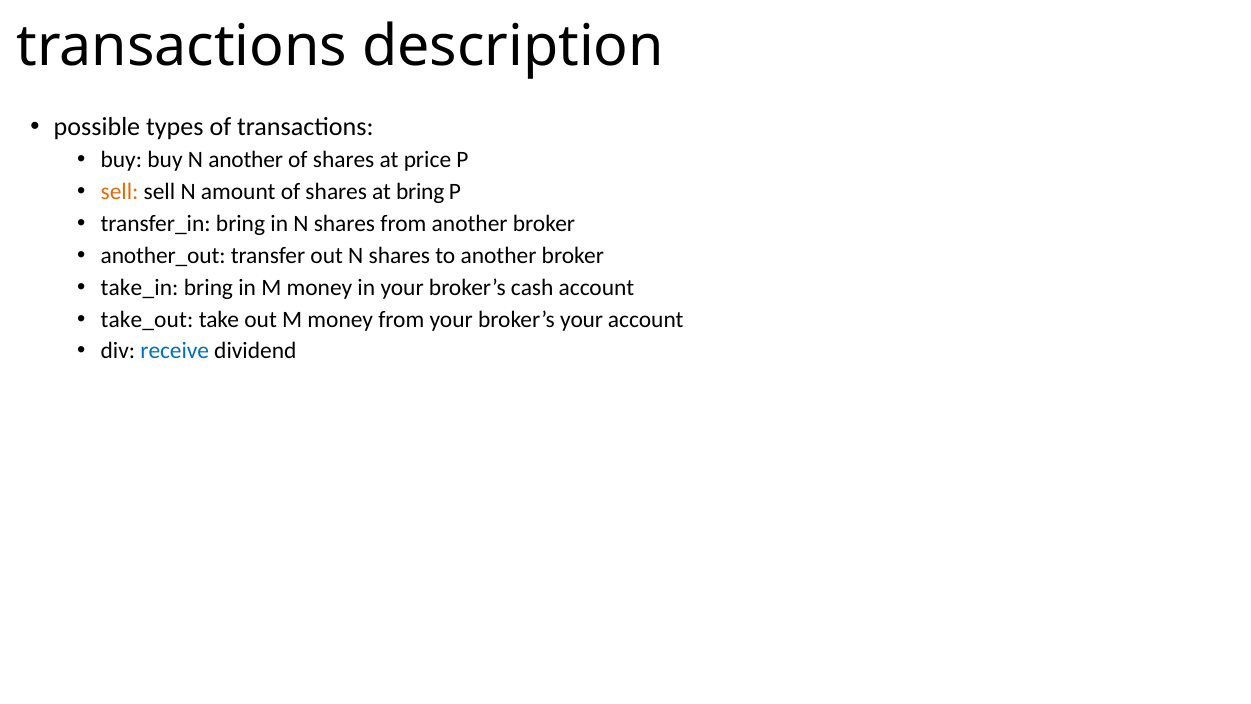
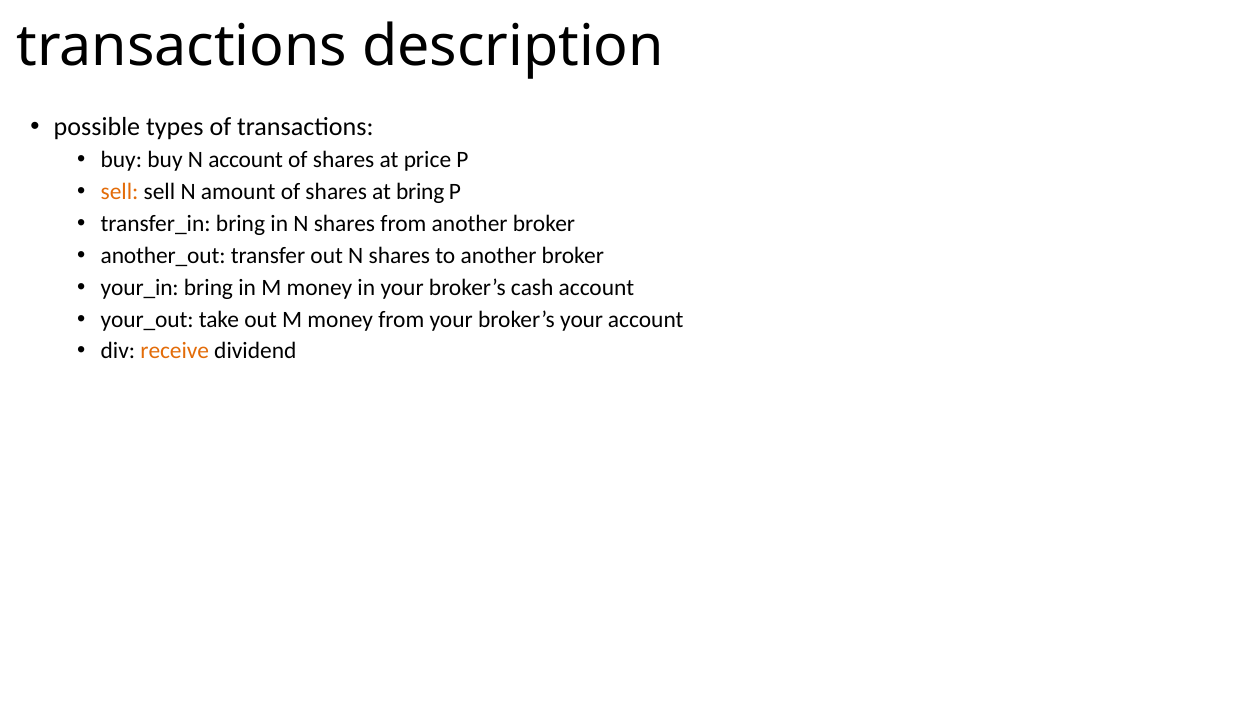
N another: another -> account
take_in: take_in -> your_in
take_out: take_out -> your_out
receive colour: blue -> orange
